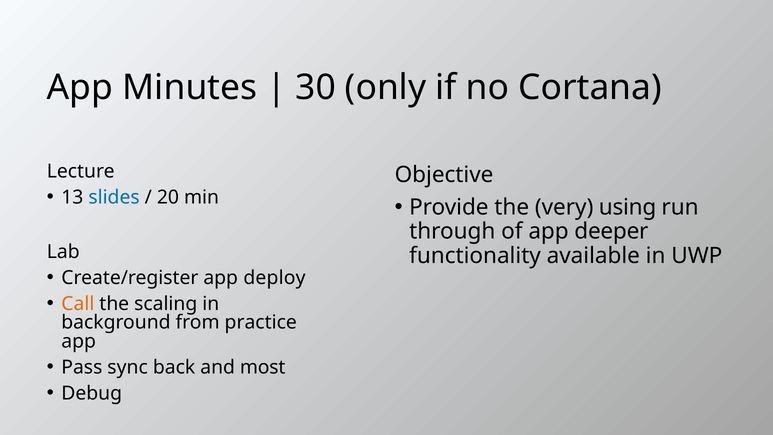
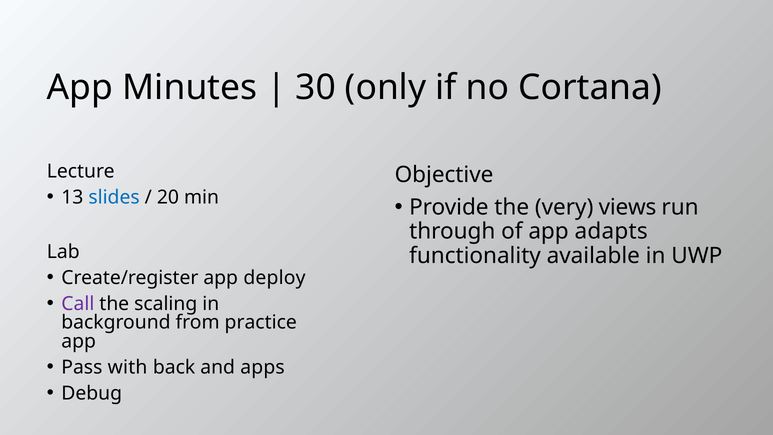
using: using -> views
deeper: deeper -> adapts
Call colour: orange -> purple
sync: sync -> with
most: most -> apps
